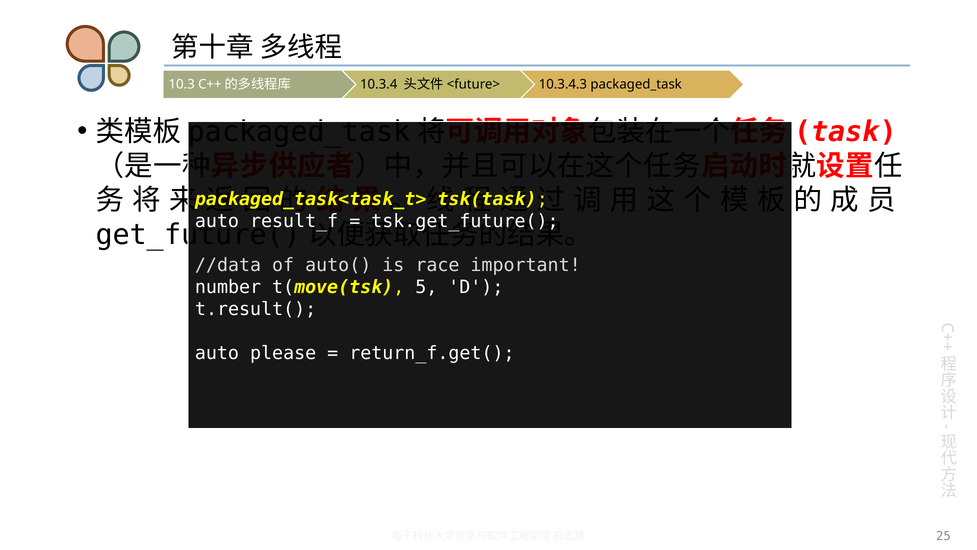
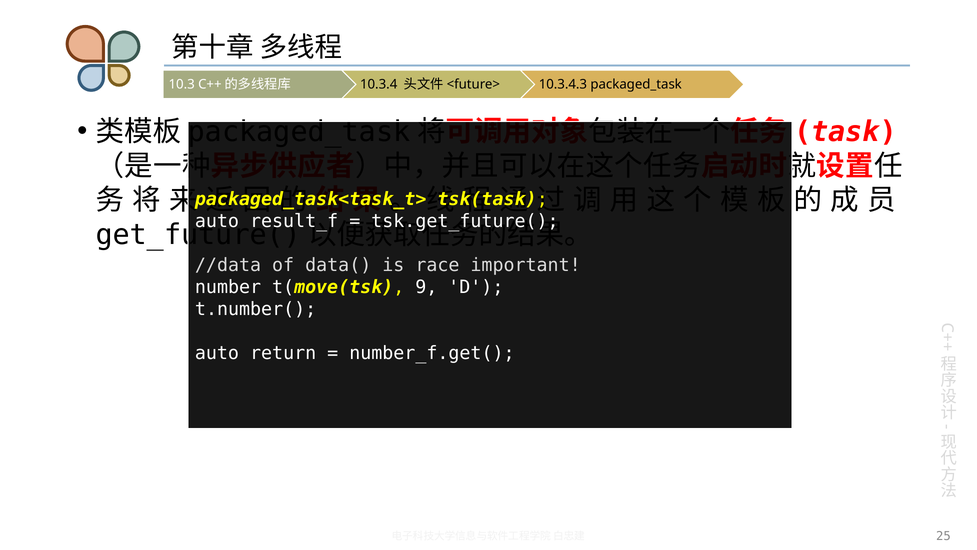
auto(: auto( -> data(
5: 5 -> 9
t.result(: t.result( -> t.number(
please: please -> return
return_f.get(: return_f.get( -> number_f.get(
